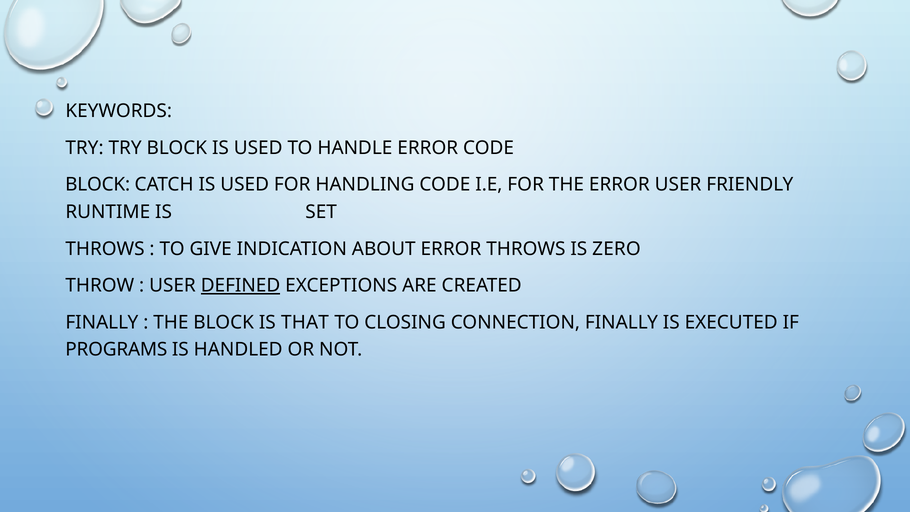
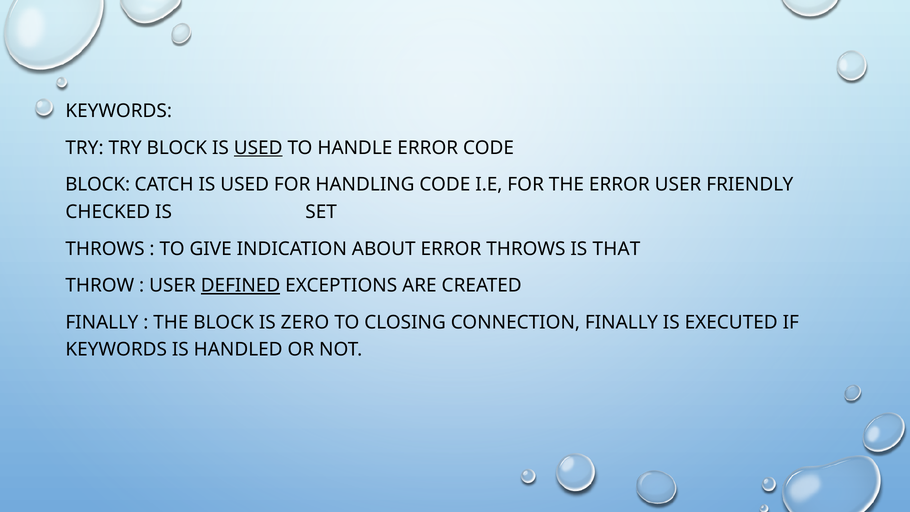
USED at (258, 148) underline: none -> present
RUNTIME: RUNTIME -> CHECKED
ZERO: ZERO -> THAT
THAT: THAT -> ZERO
PROGRAMS at (116, 350): PROGRAMS -> KEYWORDS
